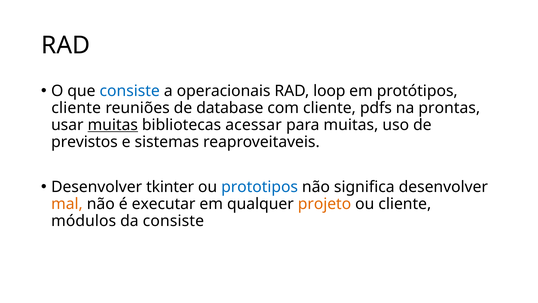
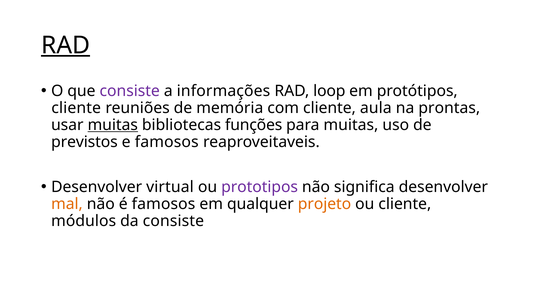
RAD at (66, 45) underline: none -> present
consiste at (130, 91) colour: blue -> purple
operacionais: operacionais -> informações
database: database -> memória
pdfs: pdfs -> aula
acessar: acessar -> funções
e sistemas: sistemas -> famosos
tkinter: tkinter -> virtual
prototipos colour: blue -> purple
é executar: executar -> famosos
